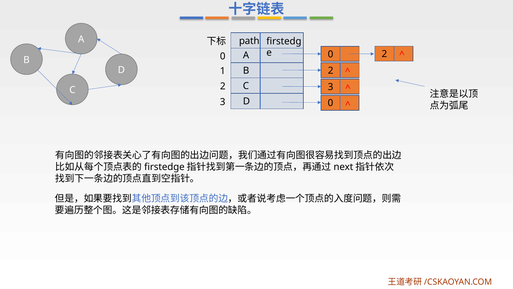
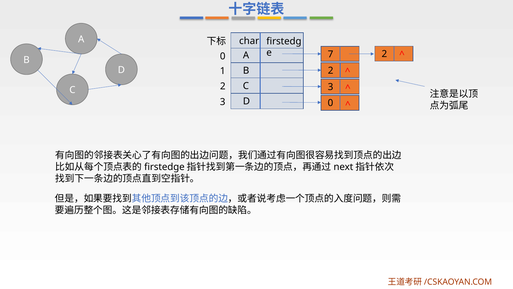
path: path -> char
0 at (331, 54): 0 -> 7
